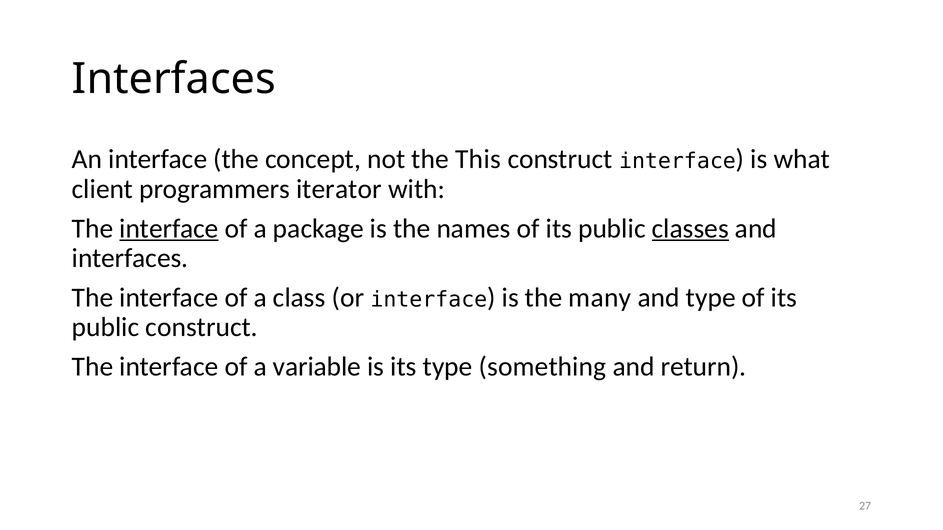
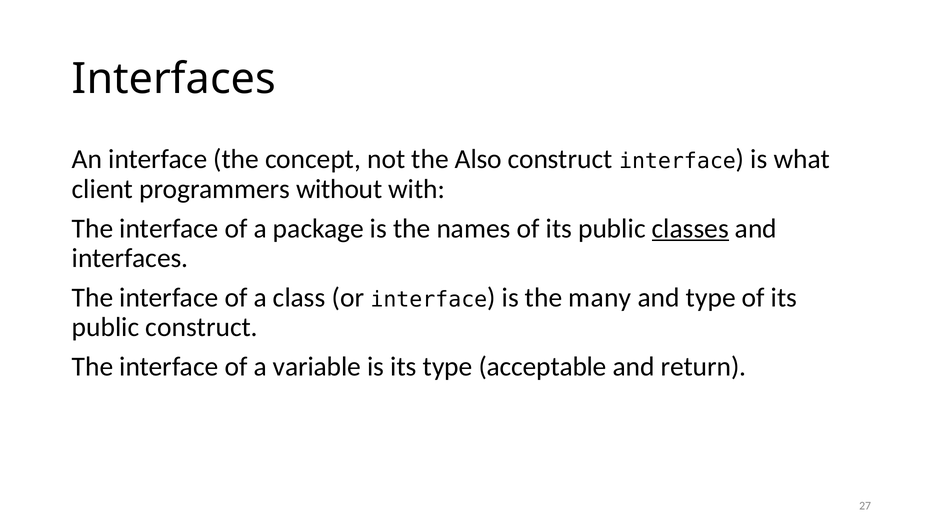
This: This -> Also
iterator: iterator -> without
interface at (169, 229) underline: present -> none
something: something -> acceptable
